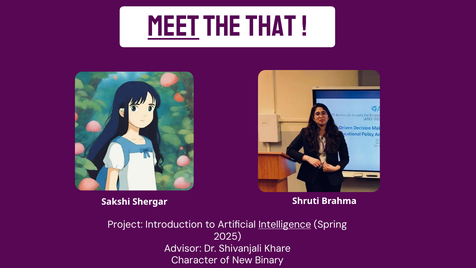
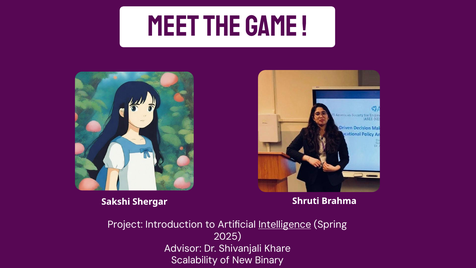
Meet underline: present -> none
That: That -> Game
Character: Character -> Scalability
